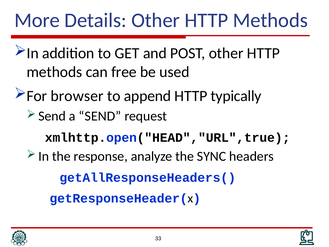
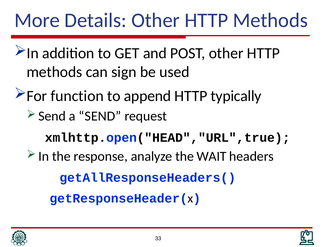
free: free -> sign
browser: browser -> function
SYNC: SYNC -> WAIT
